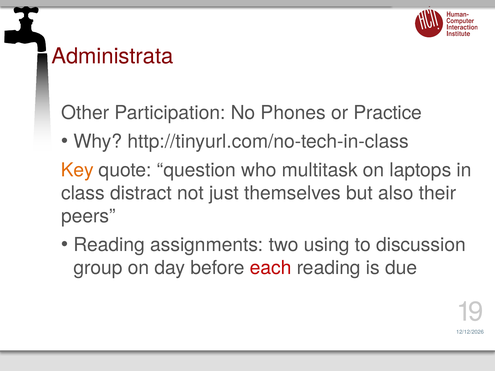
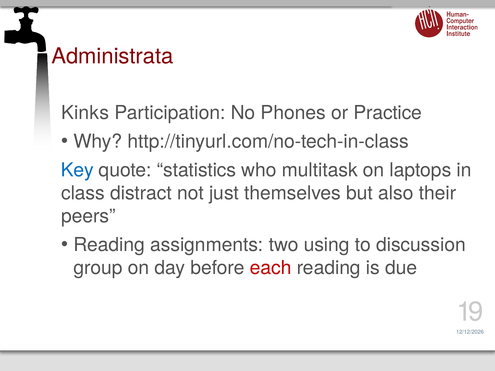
Other: Other -> Kinks
Key colour: orange -> blue
question: question -> statistics
